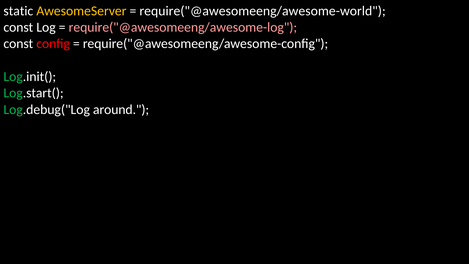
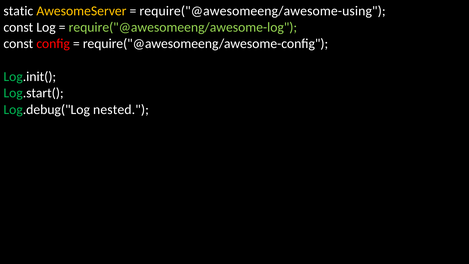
require("@awesomeeng/awesome-world: require("@awesomeeng/awesome-world -> require("@awesomeeng/awesome-using
require("@awesomeeng/awesome-log colour: pink -> light green
around: around -> nested
